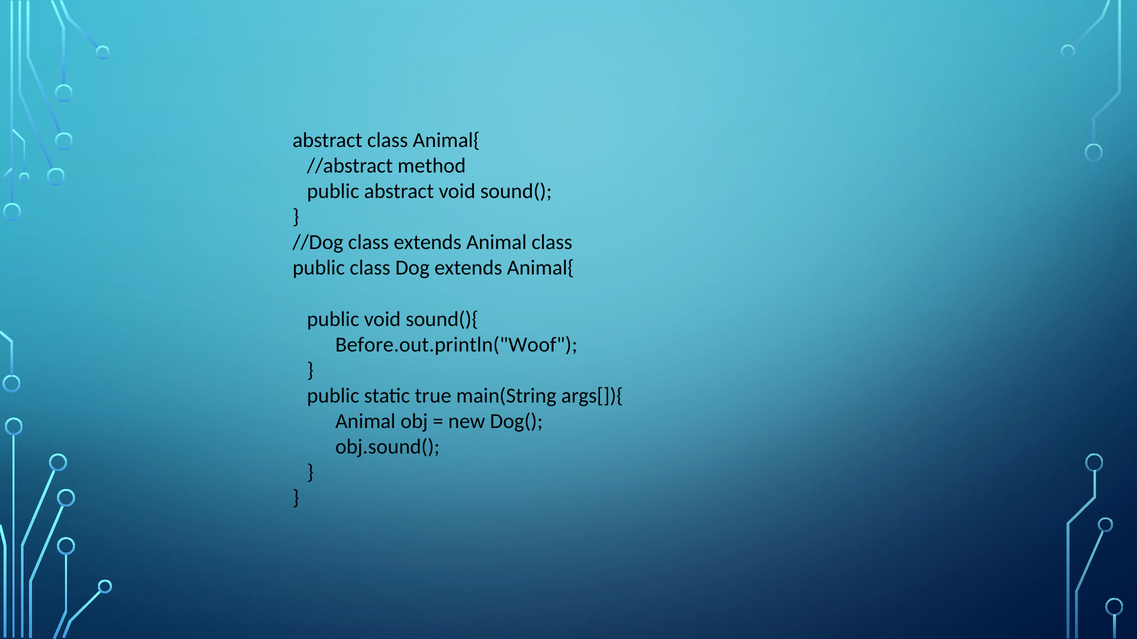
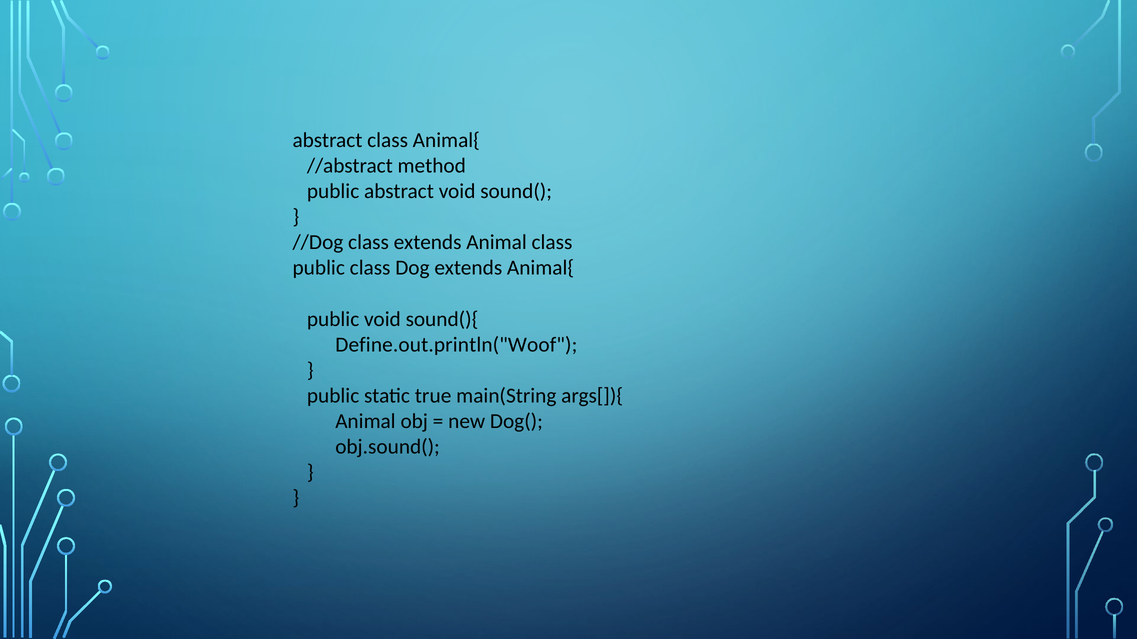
Before.out.println("Woof: Before.out.println("Woof -> Define.out.println("Woof
